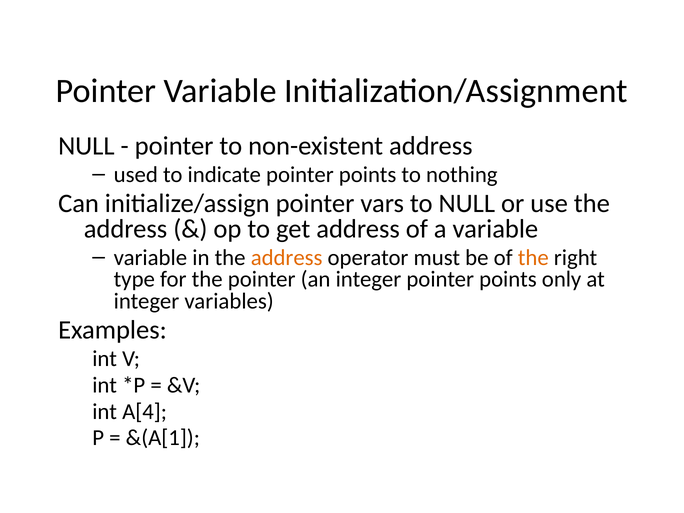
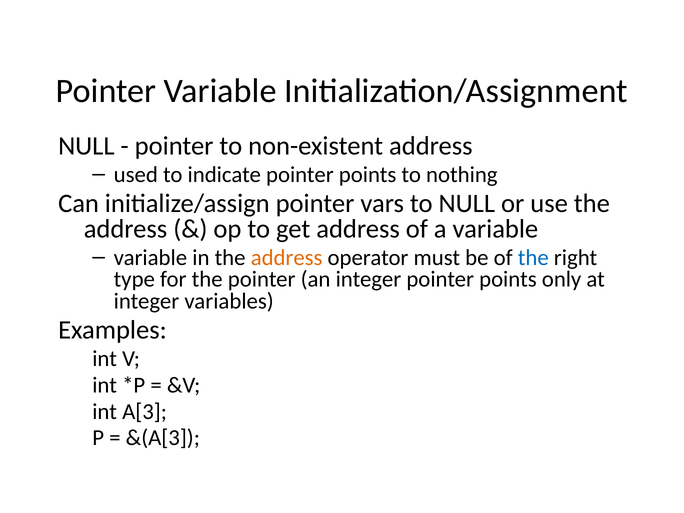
the at (533, 257) colour: orange -> blue
A[4: A[4 -> A[3
&(A[1: &(A[1 -> &(A[3
